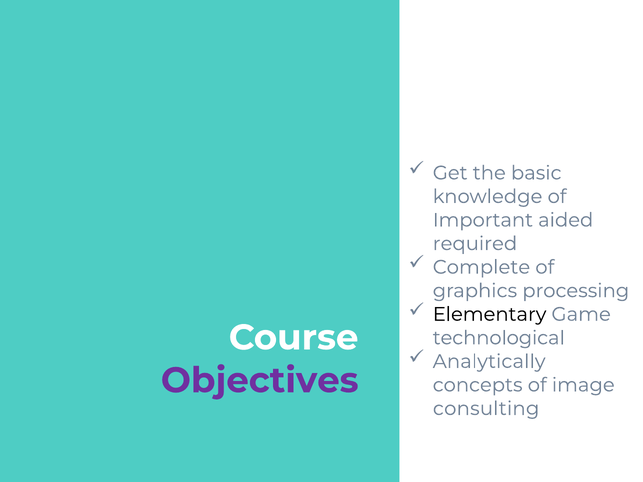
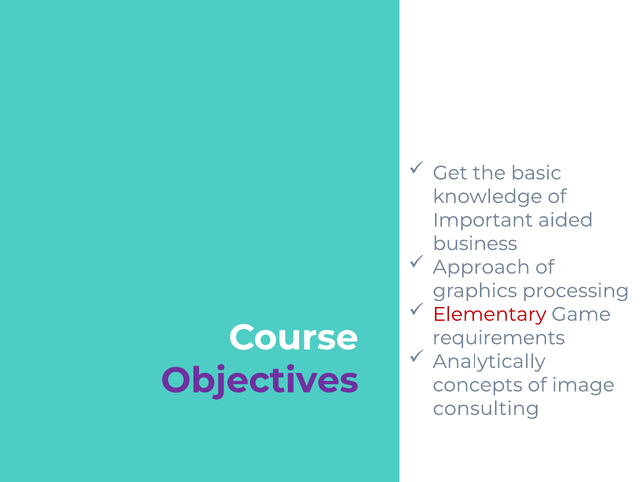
required: required -> business
Complete: Complete -> Approach
Elementary colour: black -> red
technological: technological -> requirements
